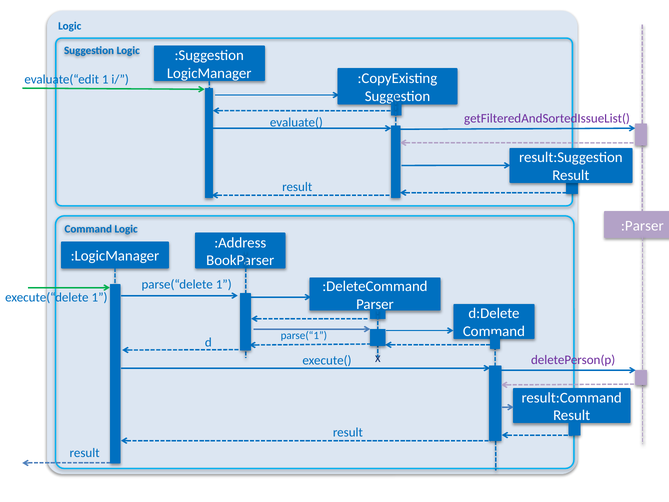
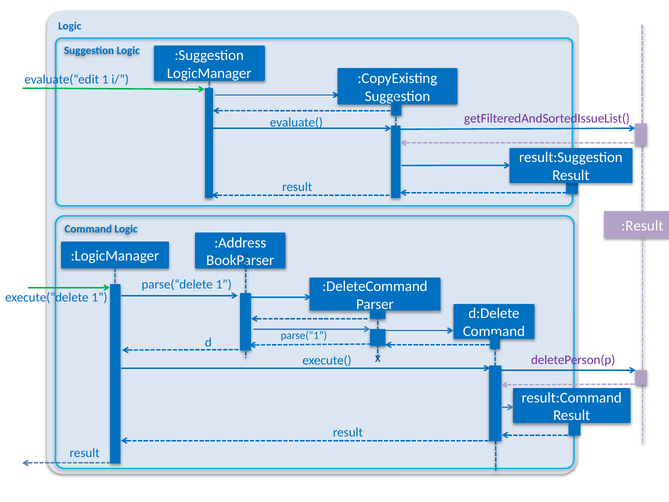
:Parser: :Parser -> :Result
